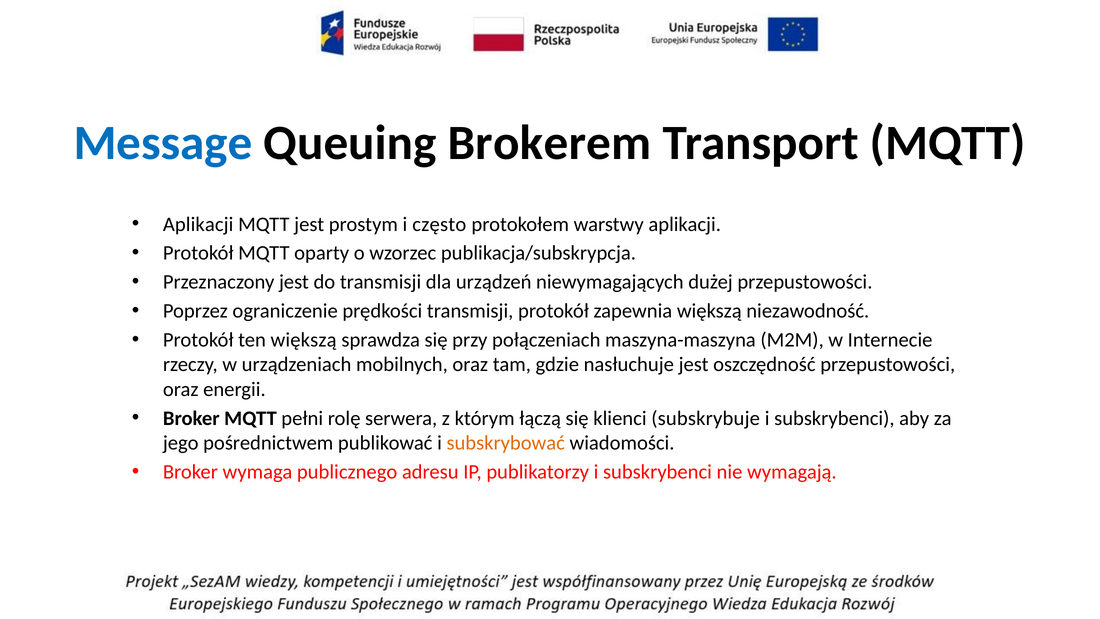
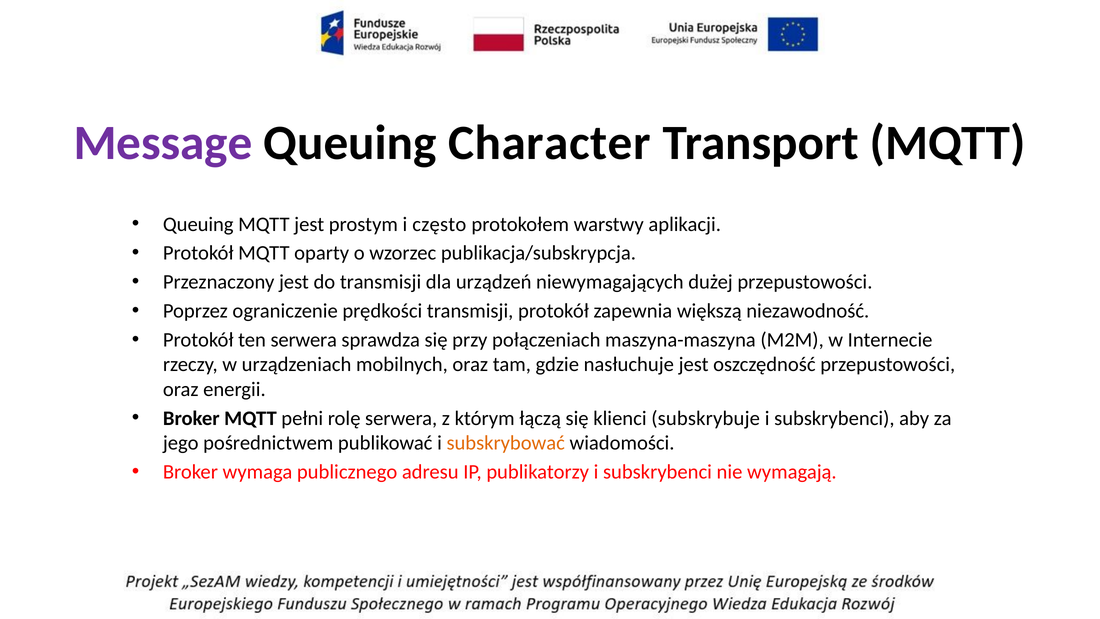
Message colour: blue -> purple
Brokerem: Brokerem -> Character
Aplikacji at (198, 224): Aplikacji -> Queuing
ten większą: większą -> serwera
